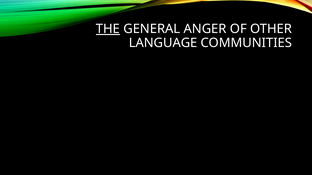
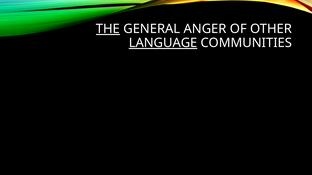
LANGUAGE underline: none -> present
